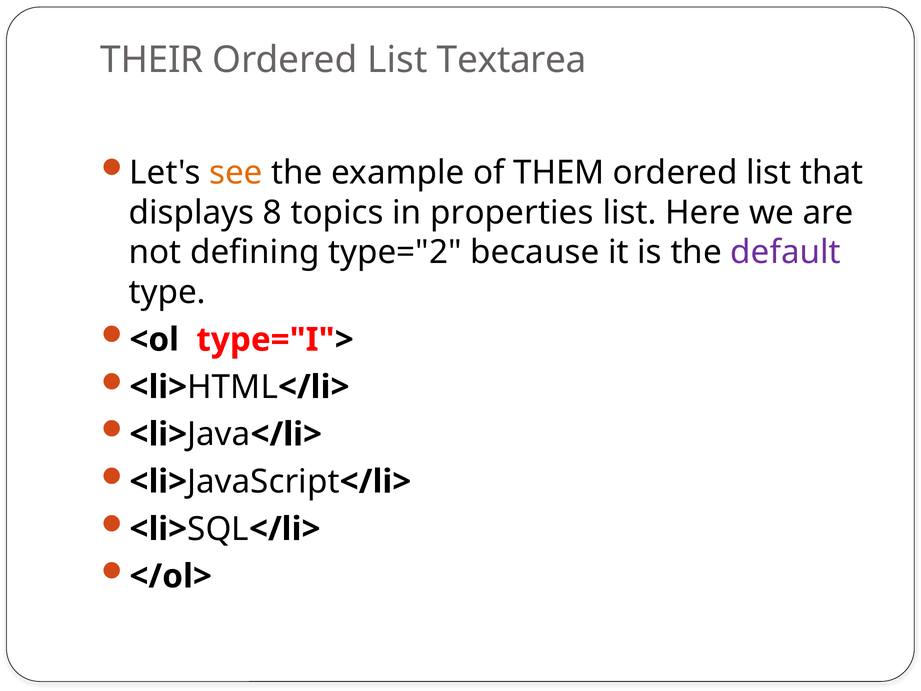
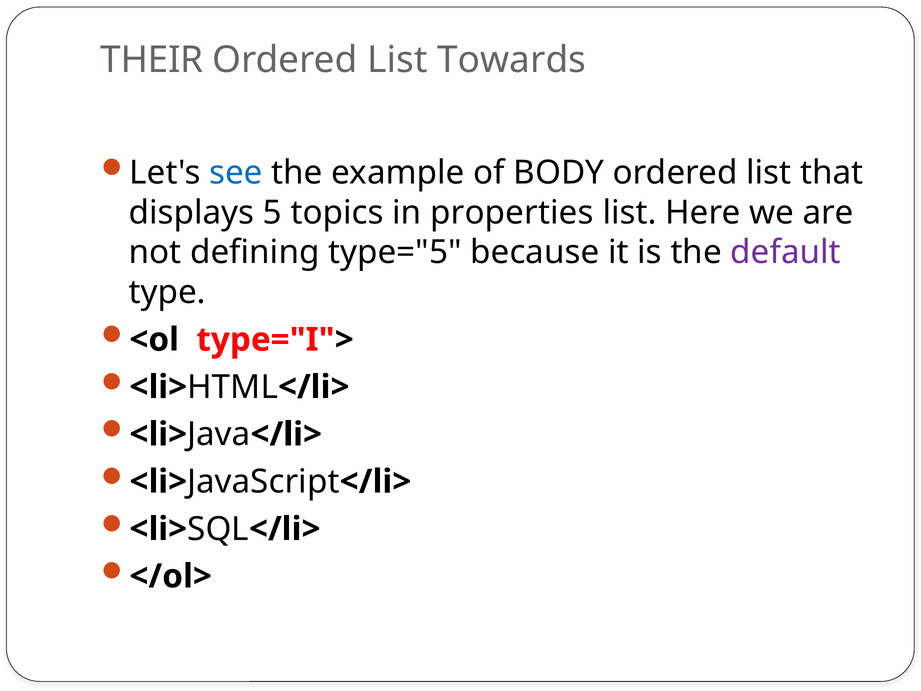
Textarea: Textarea -> Towards
see colour: orange -> blue
THEM: THEM -> BODY
8: 8 -> 5
type="2: type="2 -> type="5
